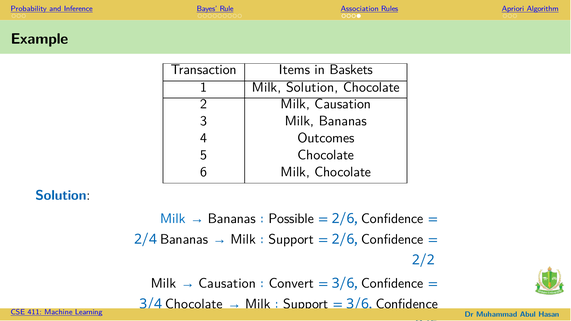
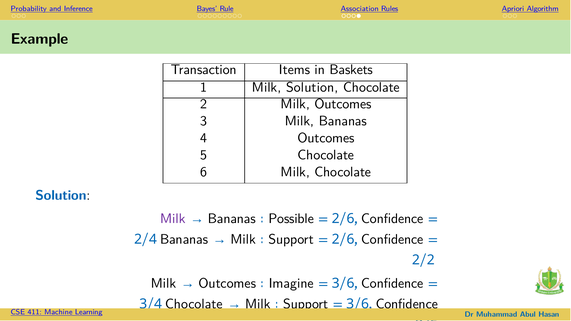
Milk Causation: Causation -> Outcomes
Milk at (173, 219) colour: blue -> purple
Causation at (227, 284): Causation -> Outcomes
Convert: Convert -> Imagine
